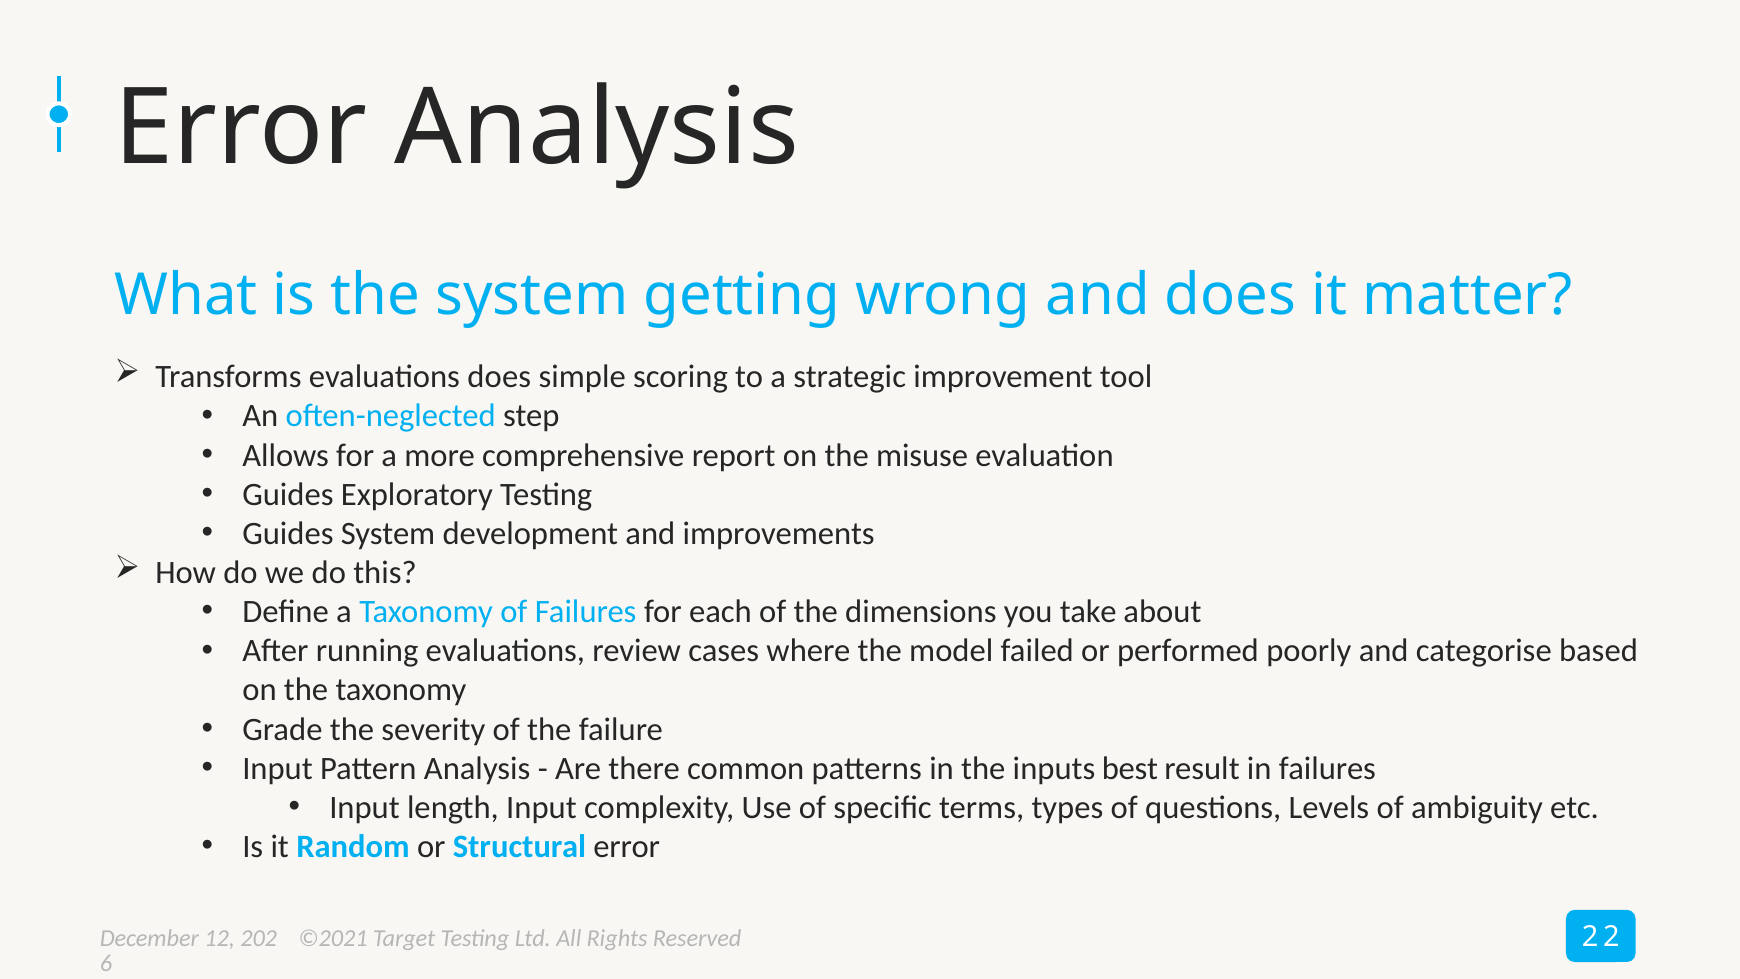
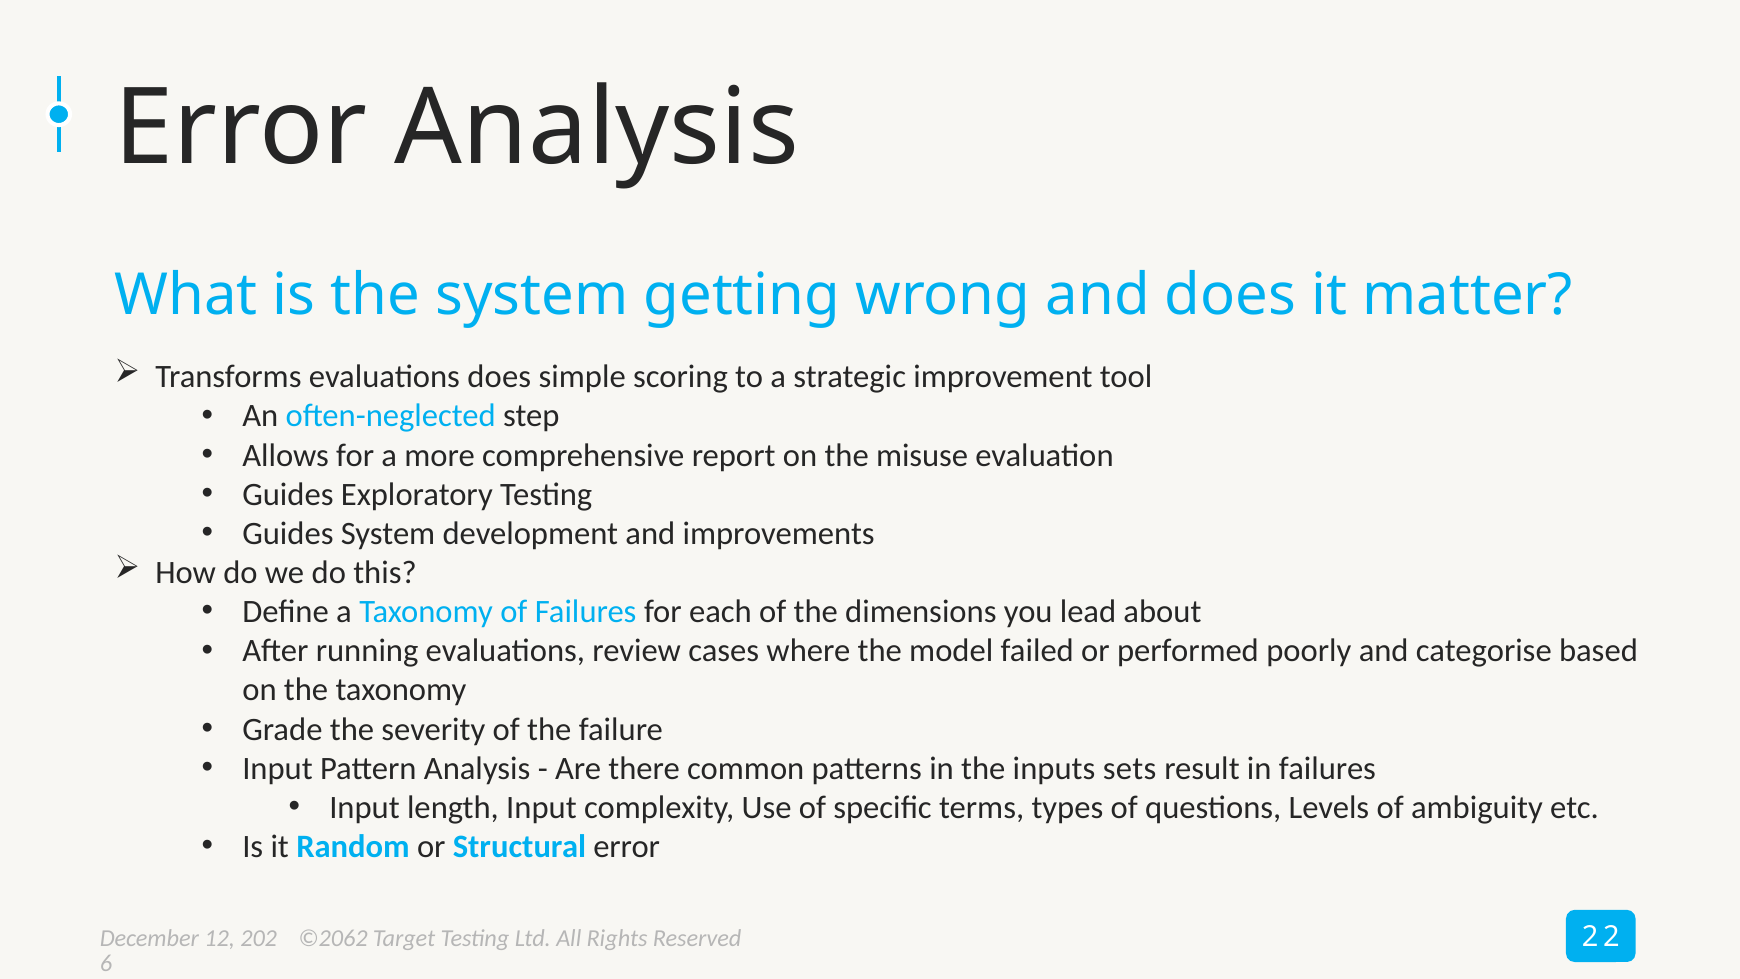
take: take -> lead
best: best -> sets
©2021: ©2021 -> ©2062
